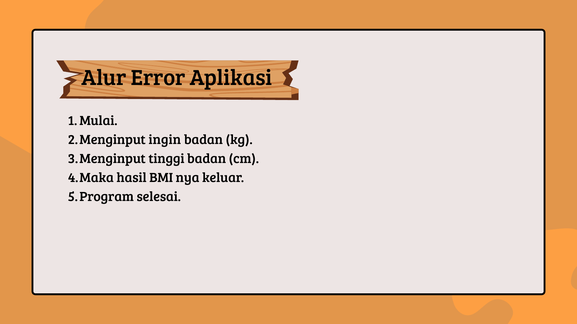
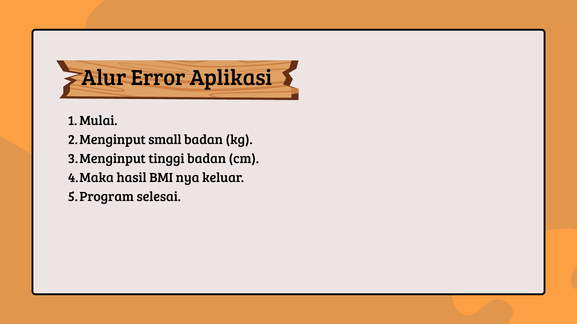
ingin: ingin -> small
